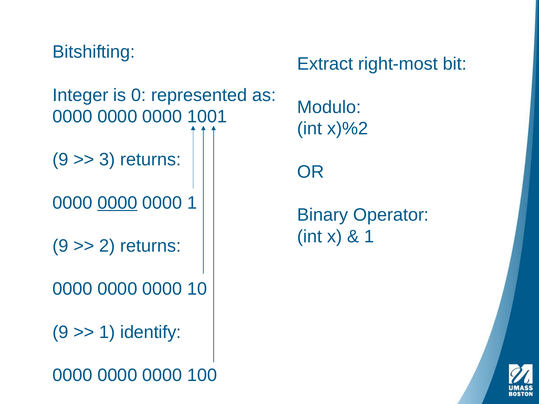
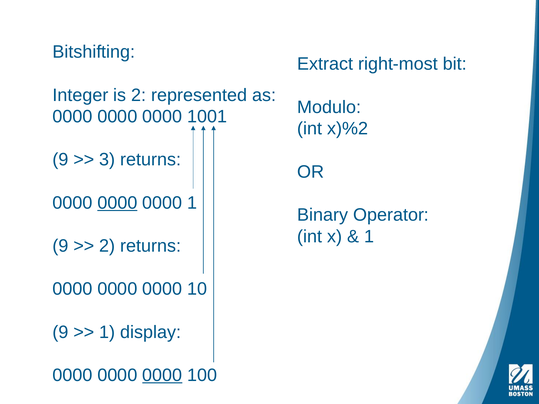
is 0: 0 -> 2
identify: identify -> display
0000 at (162, 375) underline: none -> present
